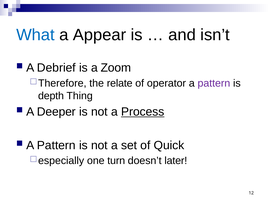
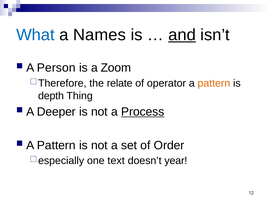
Appear: Appear -> Names
and underline: none -> present
Debrief: Debrief -> Person
pattern at (214, 83) colour: purple -> orange
Quick: Quick -> Order
turn: turn -> text
later: later -> year
